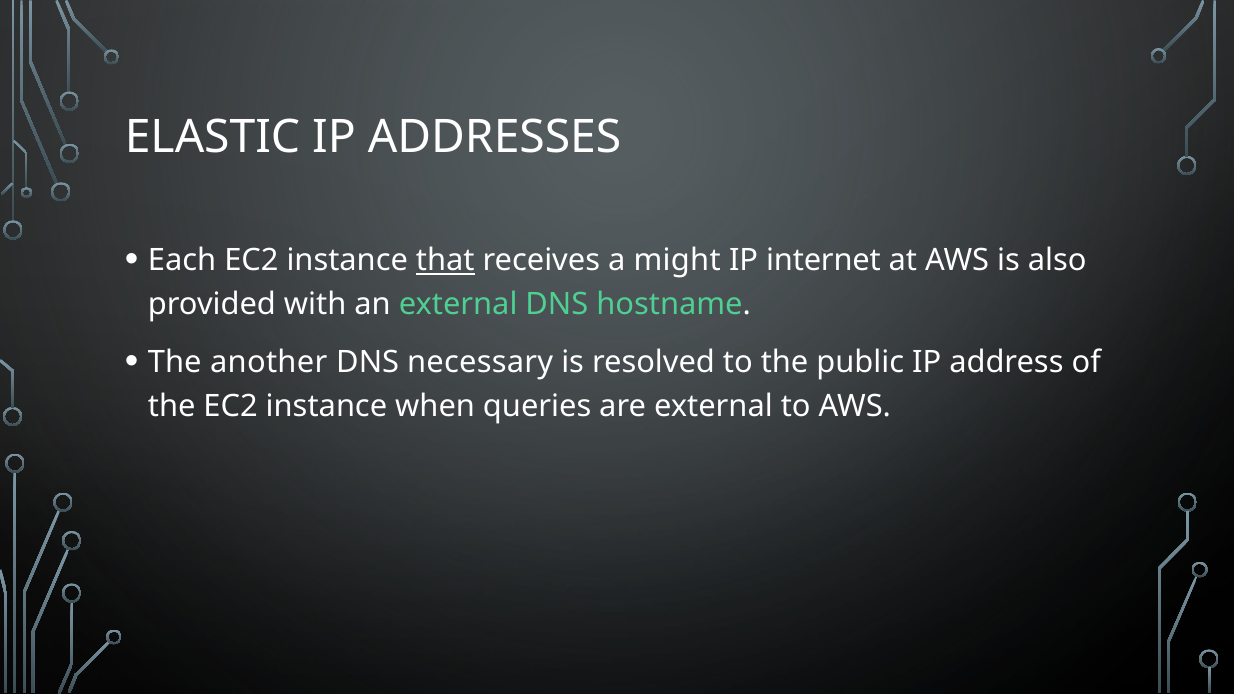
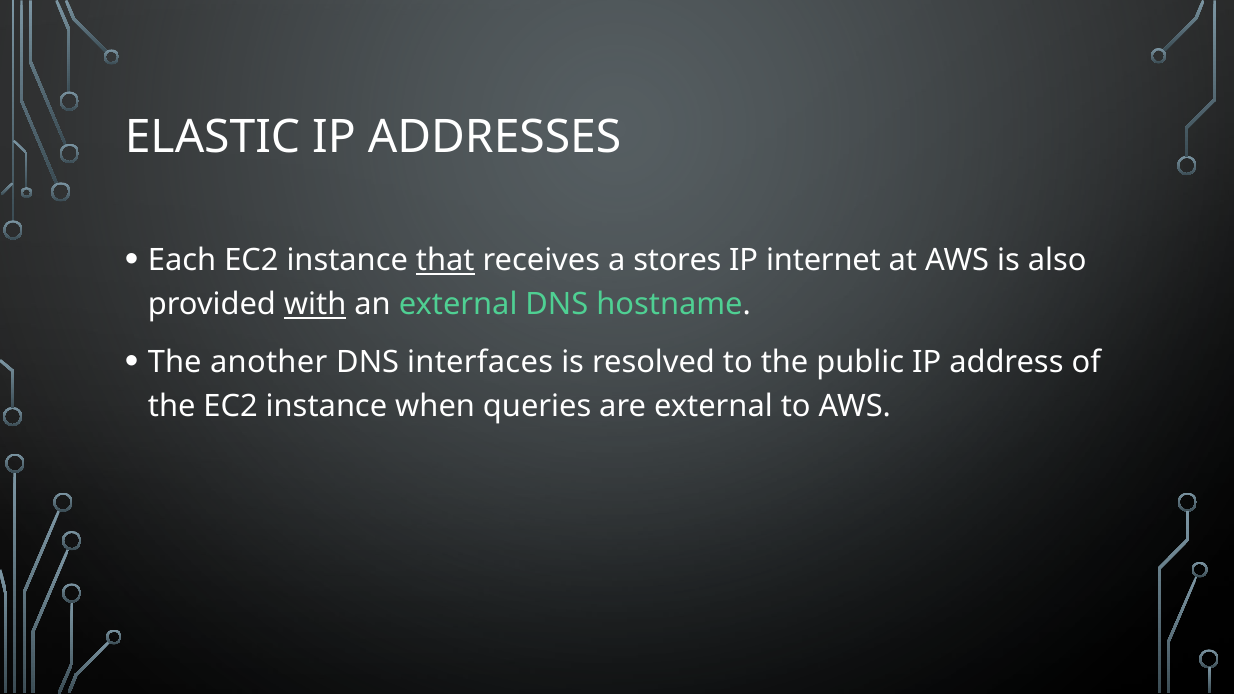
might: might -> stores
with underline: none -> present
necessary: necessary -> interfaces
